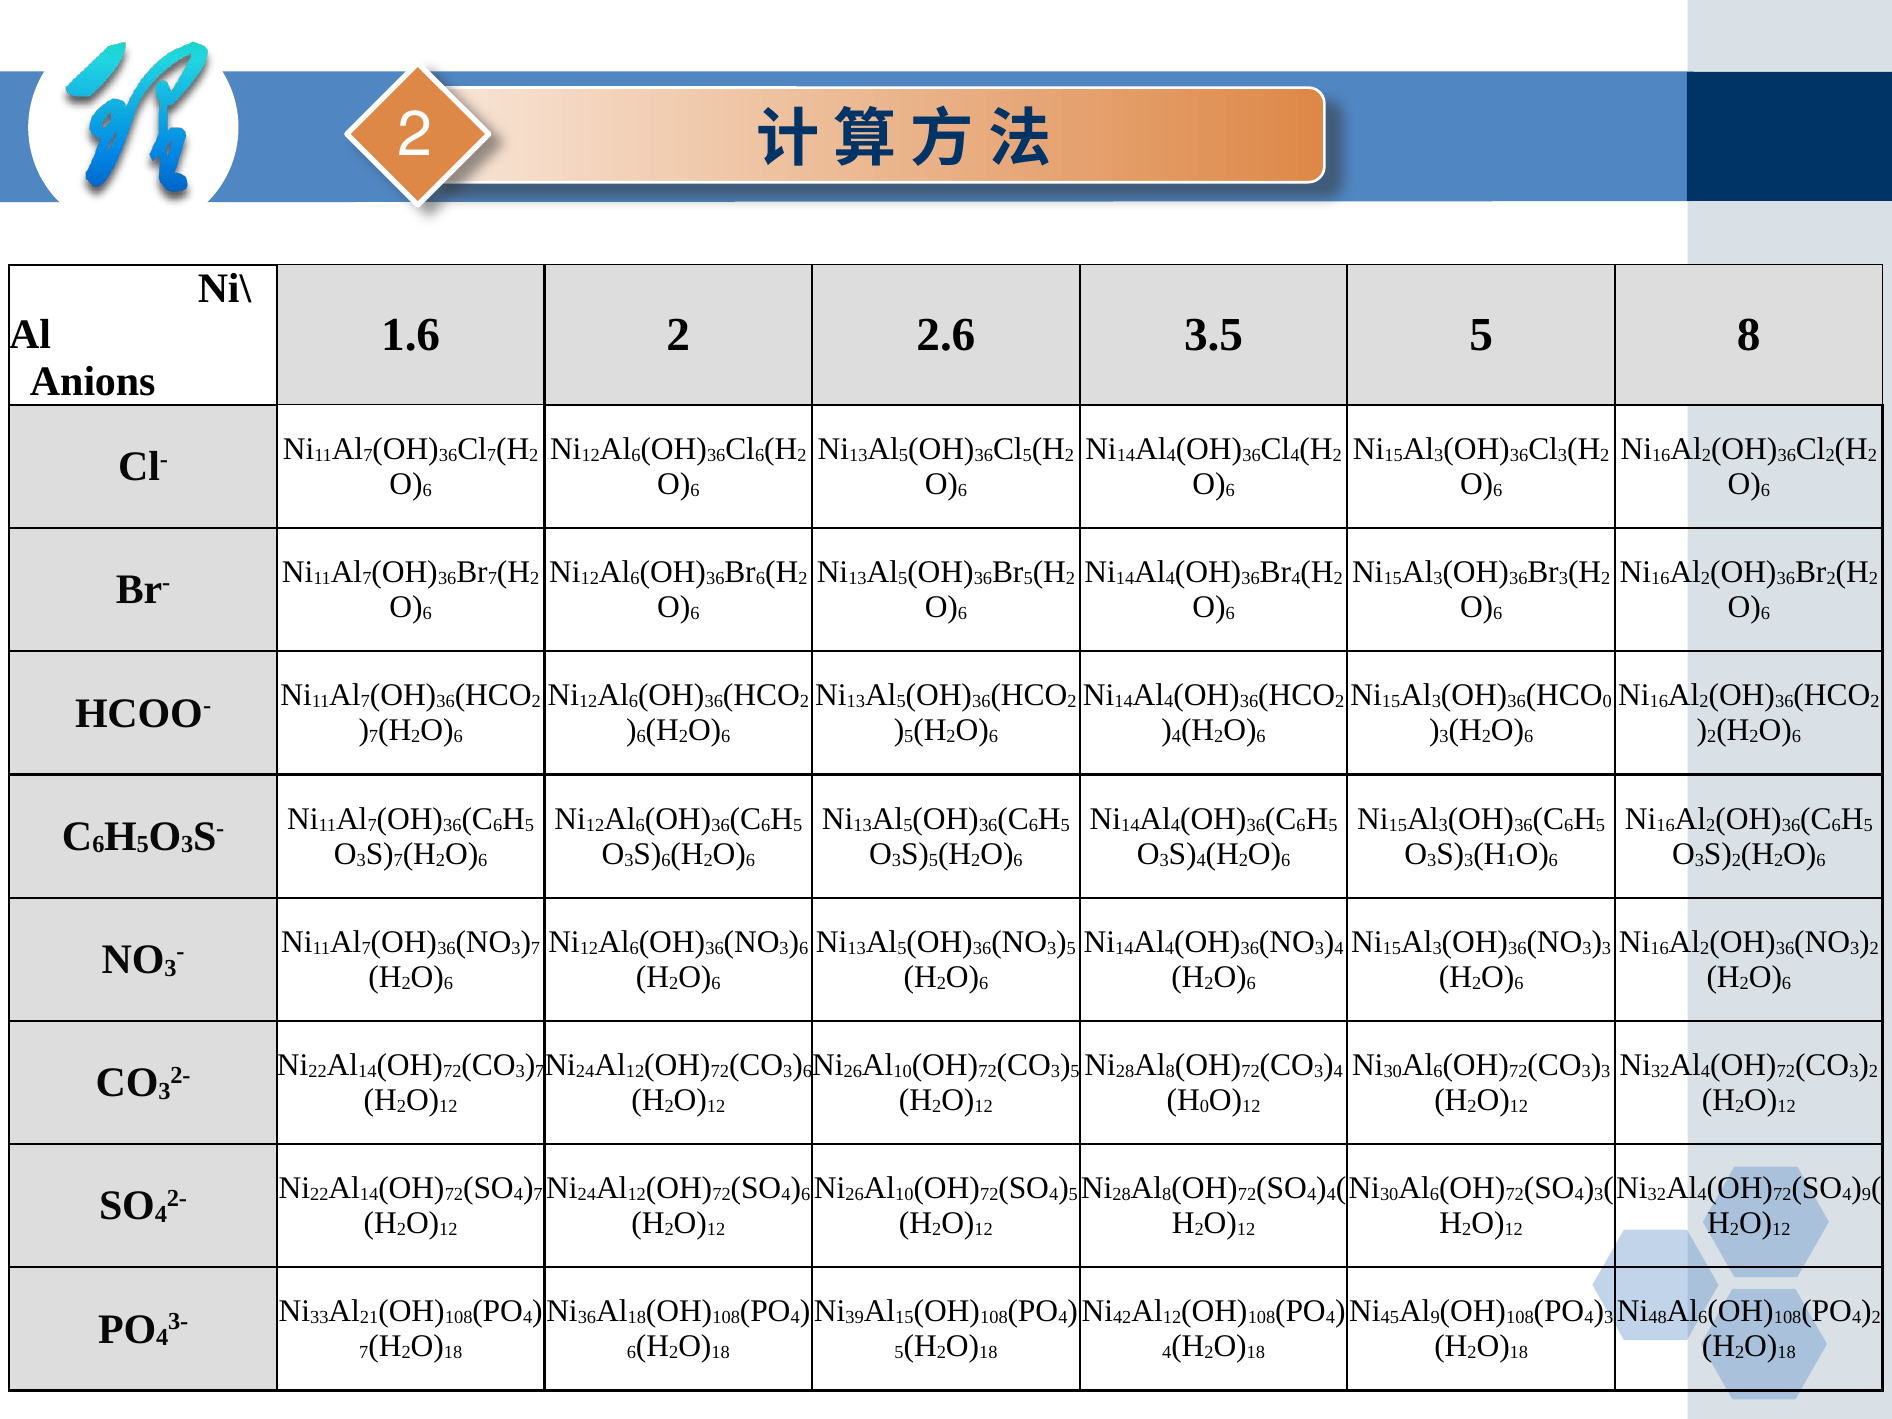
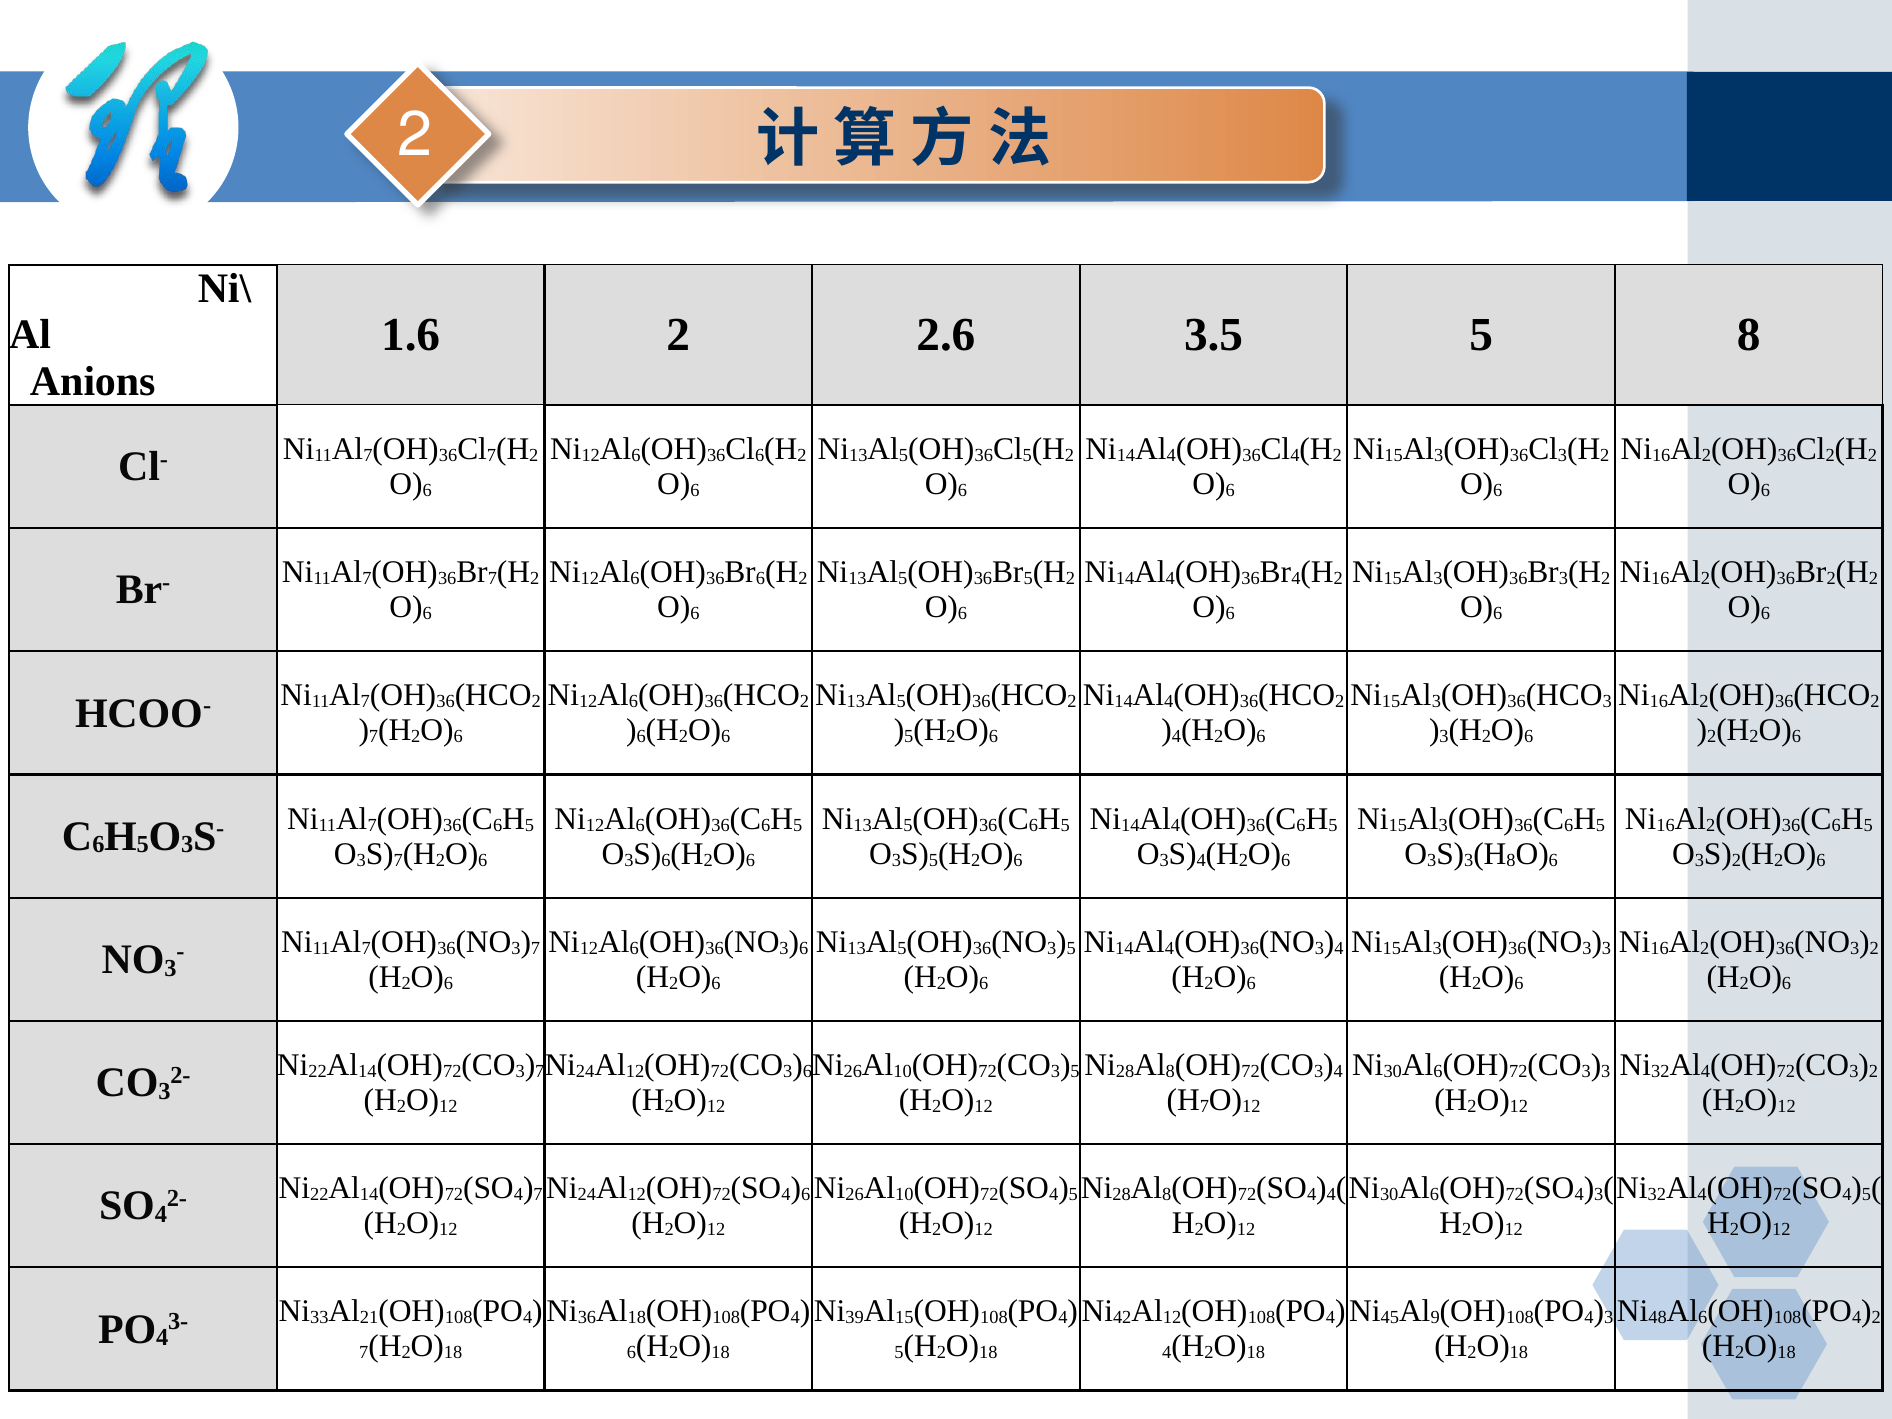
0 at (1607, 702): 0 -> 3
1 at (1511, 860): 1 -> 8
0 at (1204, 1106): 0 -> 7
9 at (1866, 1195): 9 -> 5
